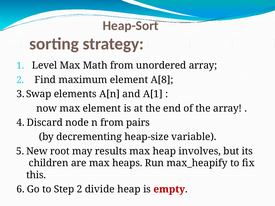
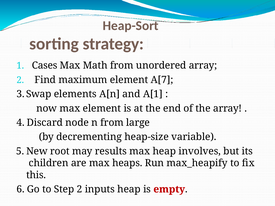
Level: Level -> Cases
A[8: A[8 -> A[7
pairs: pairs -> large
divide: divide -> inputs
